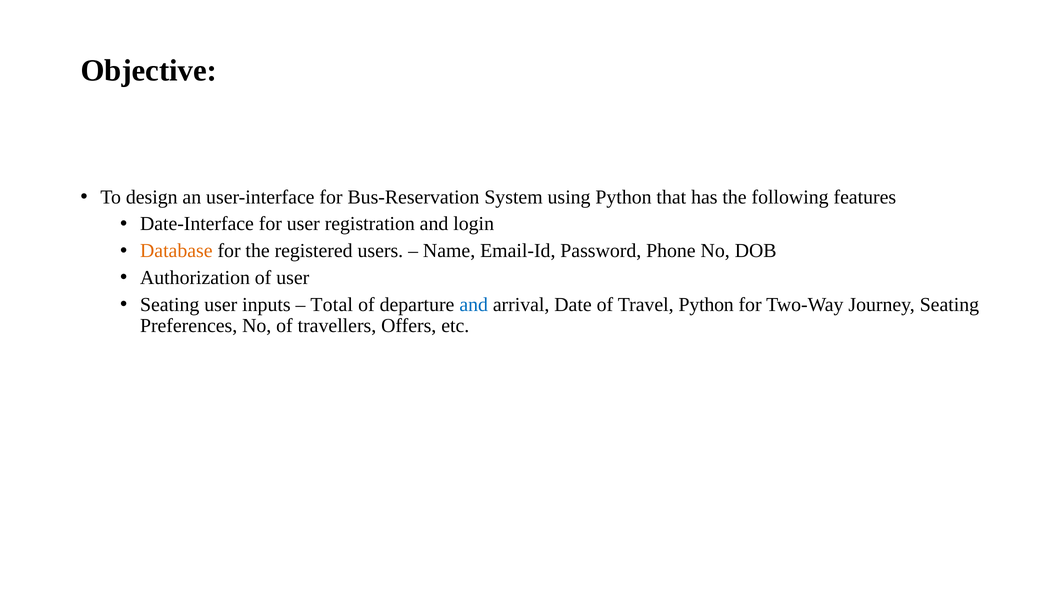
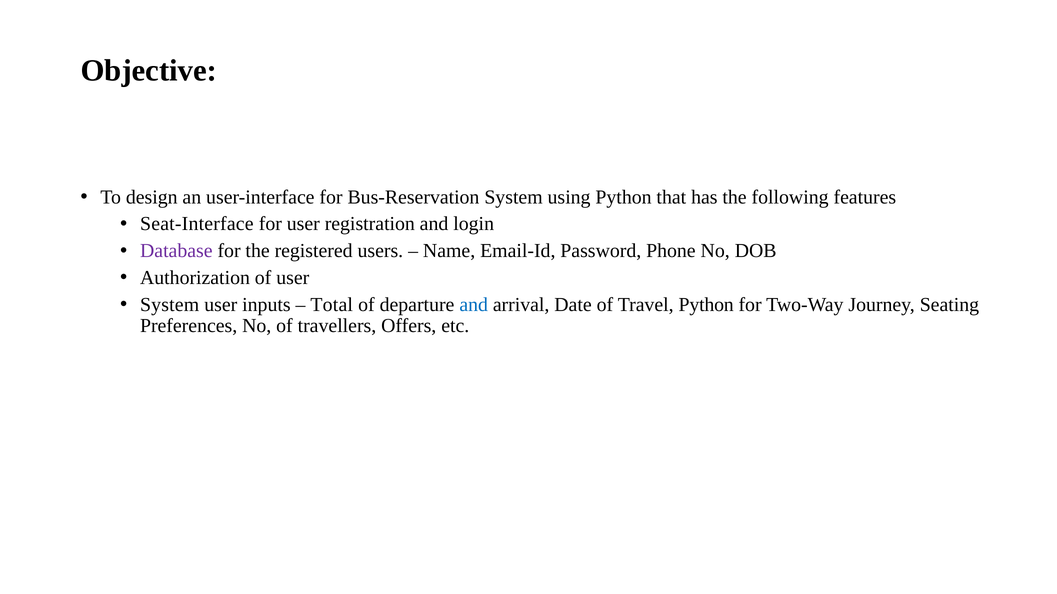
Date-Interface: Date-Interface -> Seat-Interface
Database colour: orange -> purple
Seating at (170, 305): Seating -> System
